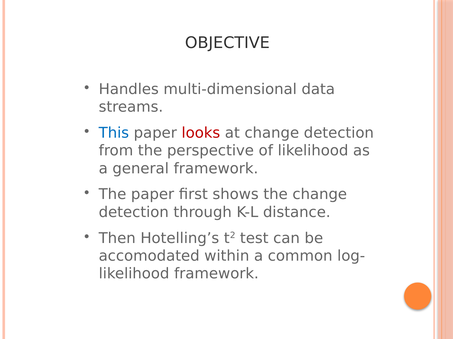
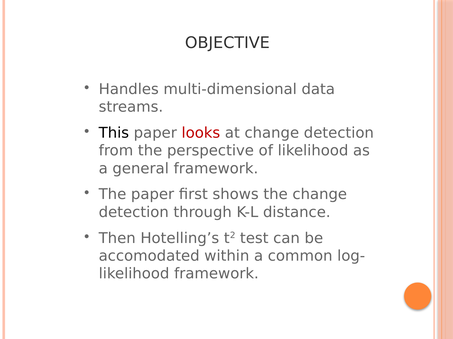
This colour: blue -> black
